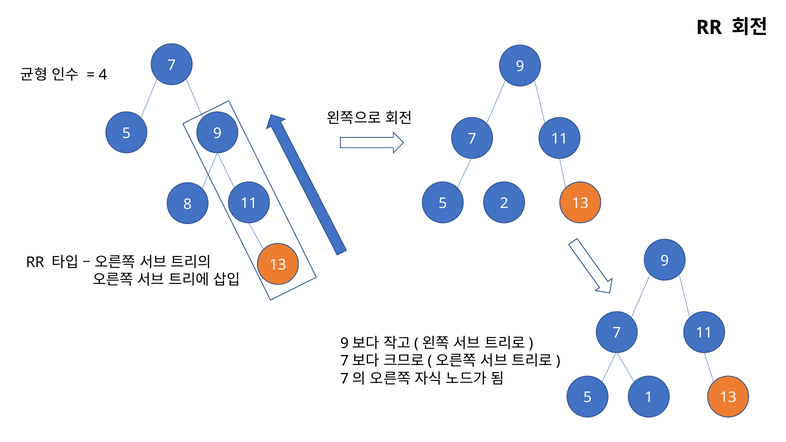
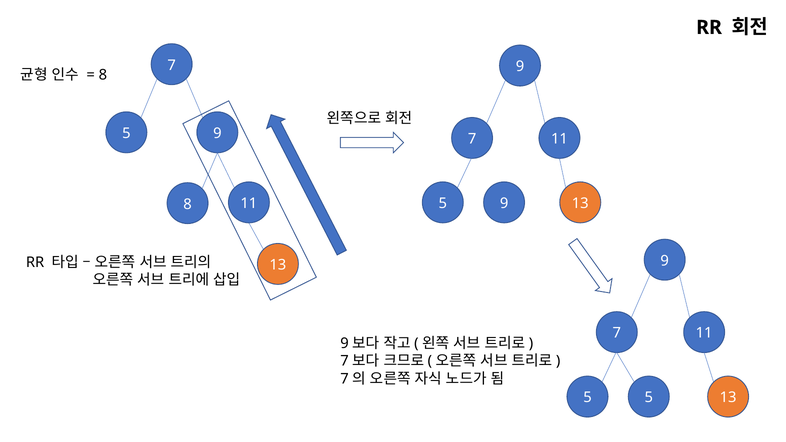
4 at (103, 75): 4 -> 8
5 2: 2 -> 9
5 1: 1 -> 5
